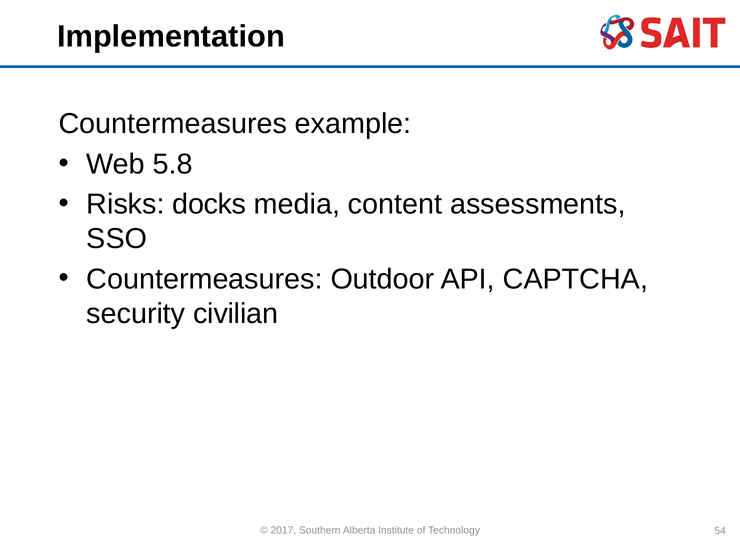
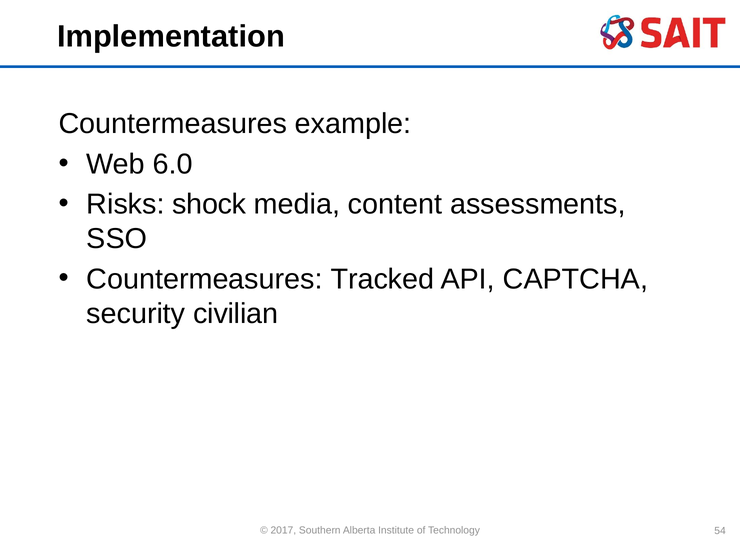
5.8: 5.8 -> 6.0
docks: docks -> shock
Outdoor: Outdoor -> Tracked
